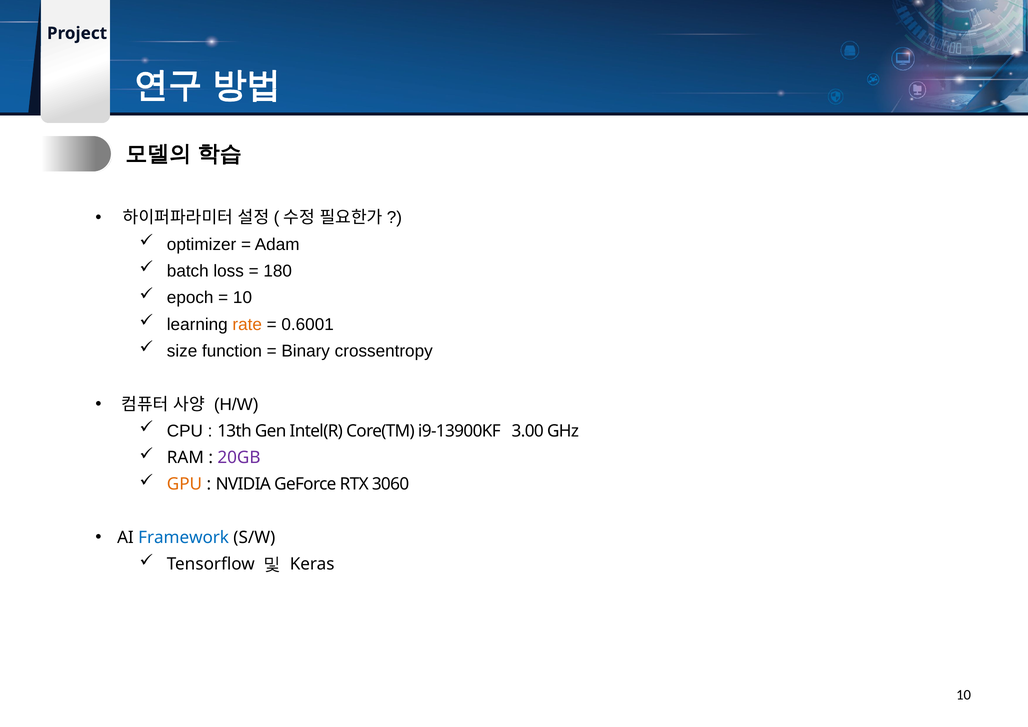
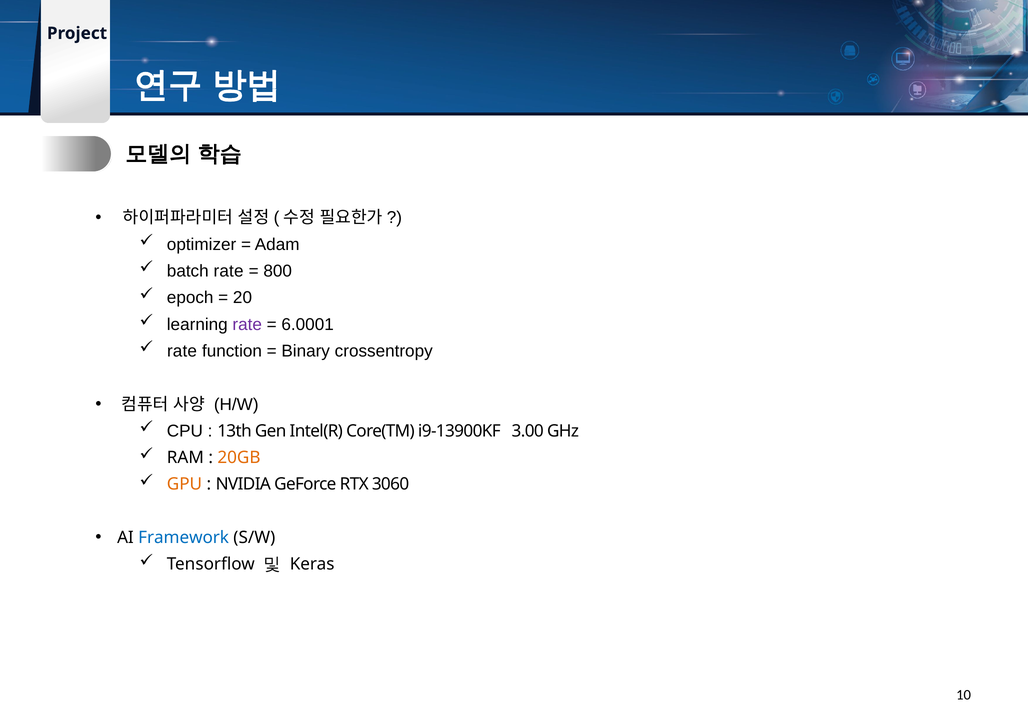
batch loss: loss -> rate
180: 180 -> 800
10 at (243, 298): 10 -> 20
rate at (247, 324) colour: orange -> purple
0.6001: 0.6001 -> 6.0001
size at (182, 351): size -> rate
20GB colour: purple -> orange
